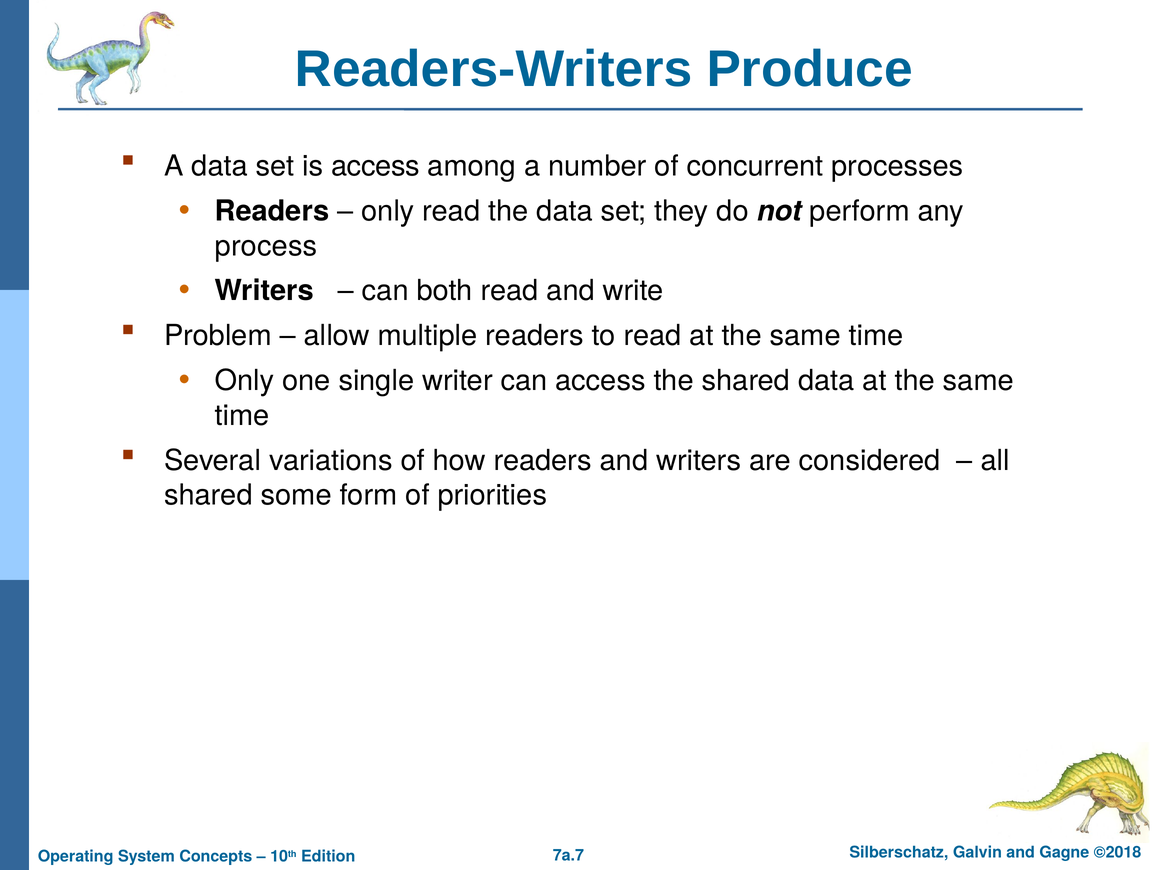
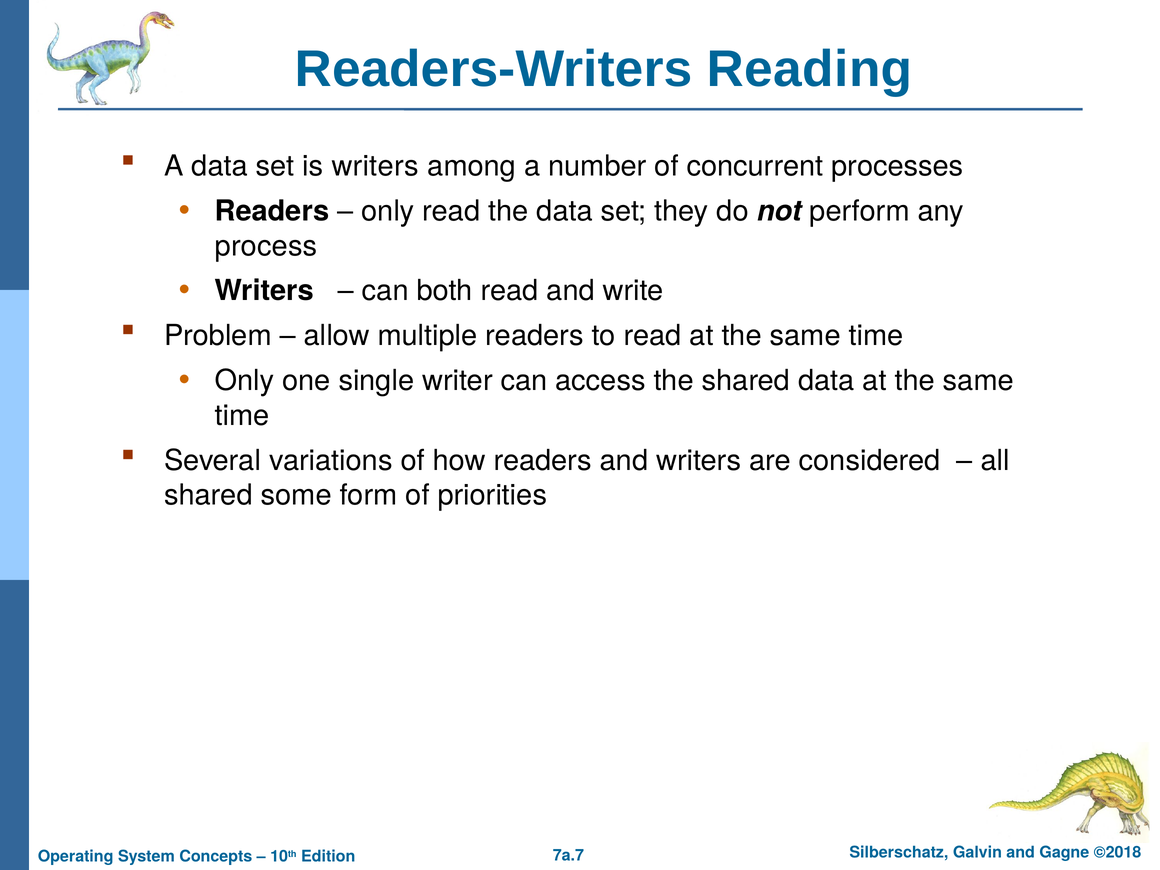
Produce: Produce -> Reading
is access: access -> writers
